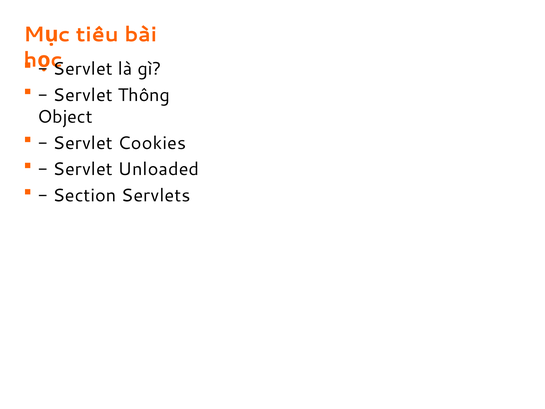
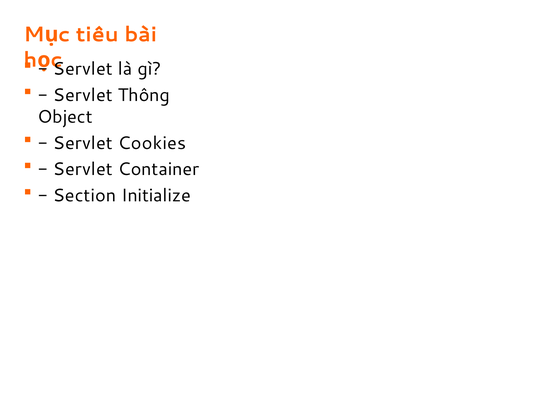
Unloaded: Unloaded -> Container
Servlets: Servlets -> Initialize
